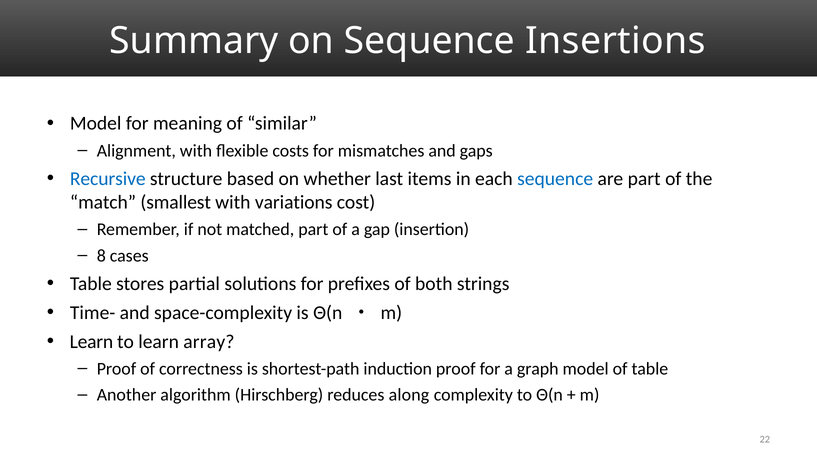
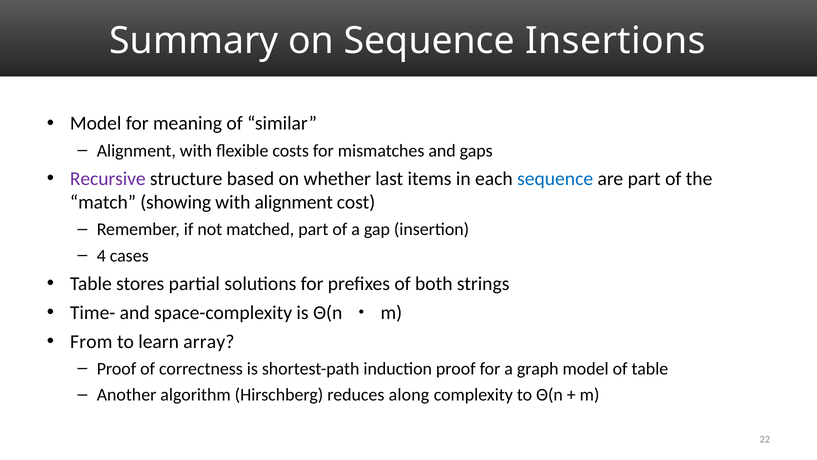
Recursive colour: blue -> purple
smallest: smallest -> showing
with variations: variations -> alignment
8: 8 -> 4
Learn at (91, 341): Learn -> From
